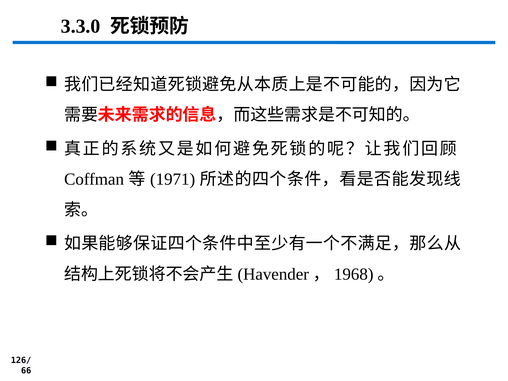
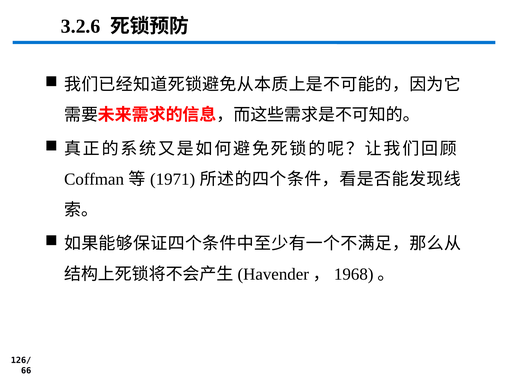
3.3.0: 3.3.0 -> 3.2.6
